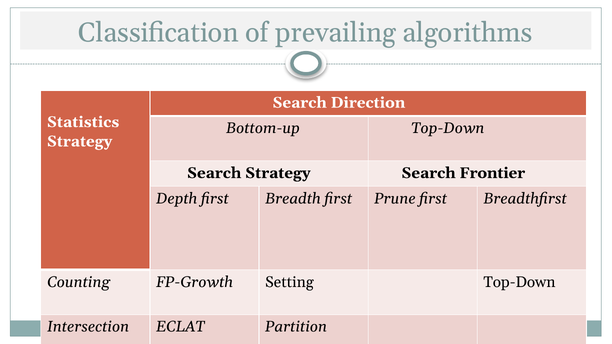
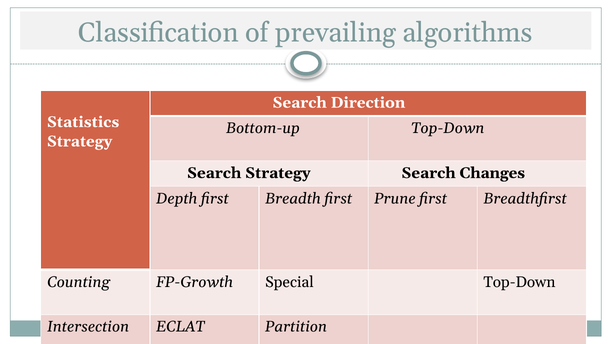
Frontier: Frontier -> Changes
Setting: Setting -> Special
